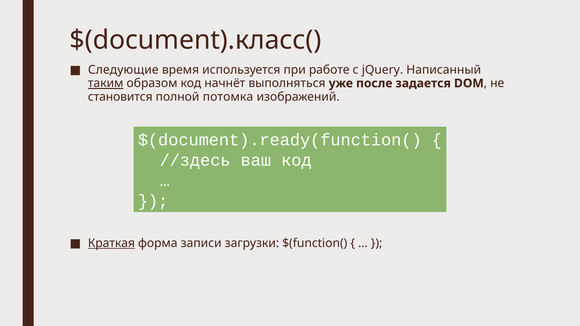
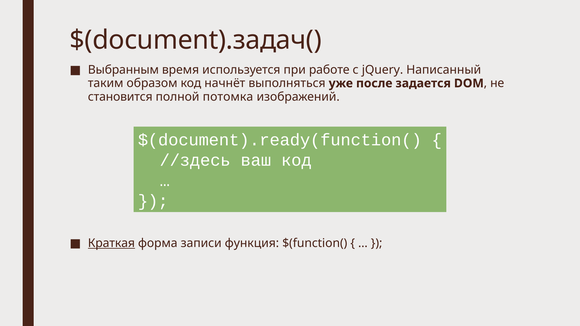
$(document).класс(: $(document).класс( -> $(document).задач(
Следующие: Следующие -> Выбранным
таким underline: present -> none
загрузки: загрузки -> функция
